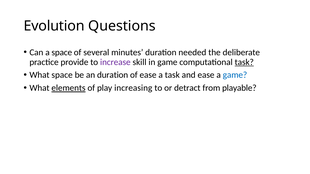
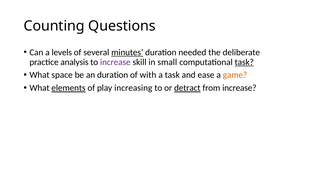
Evolution: Evolution -> Counting
a space: space -> levels
minutes underline: none -> present
provide: provide -> analysis
in game: game -> small
of ease: ease -> with
game at (235, 75) colour: blue -> orange
detract underline: none -> present
from playable: playable -> increase
